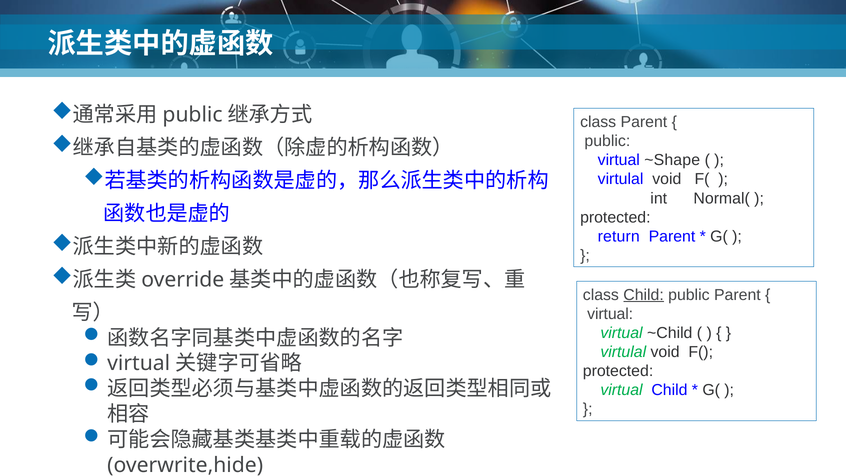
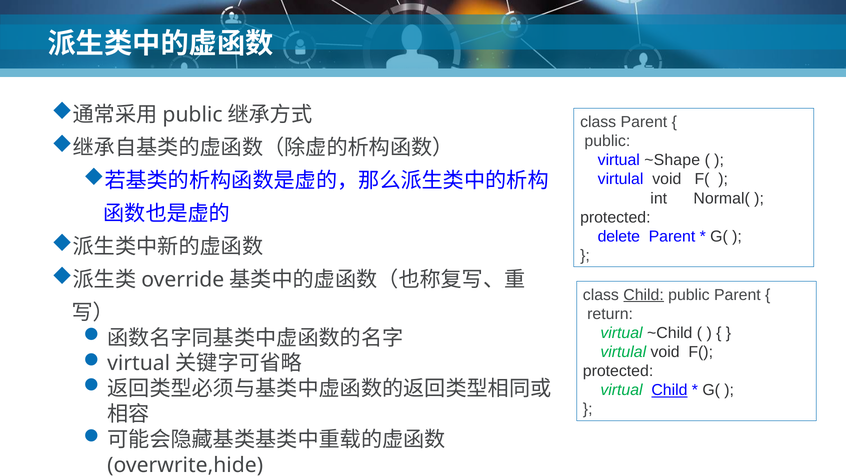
return: return -> delete
virtual at (610, 314): virtual -> return
Child at (669, 390) underline: none -> present
